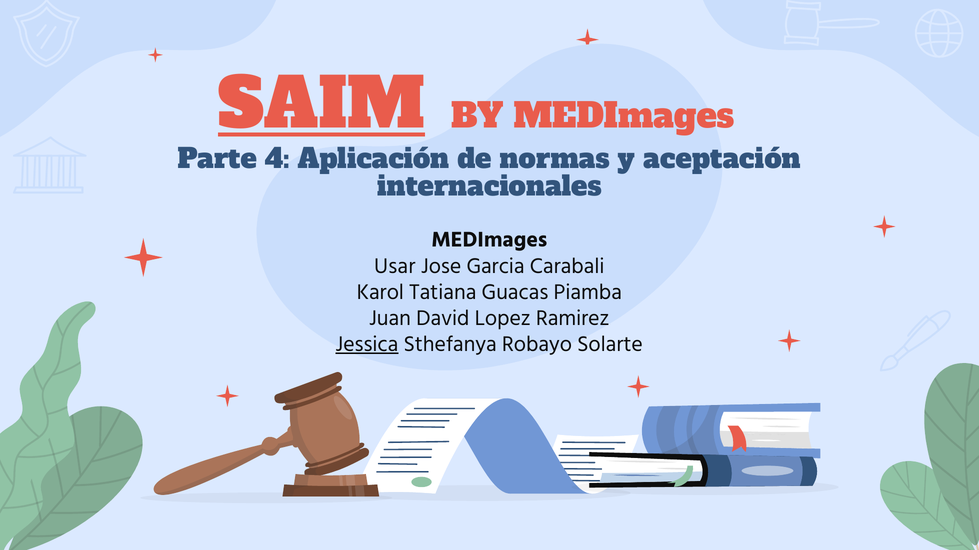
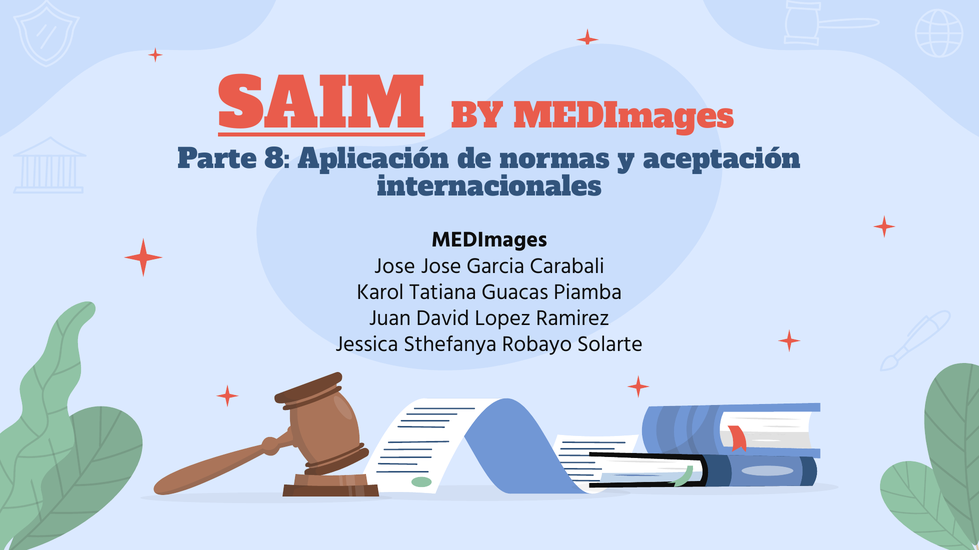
4: 4 -> 8
Usar at (395, 266): Usar -> Jose
Jessica underline: present -> none
